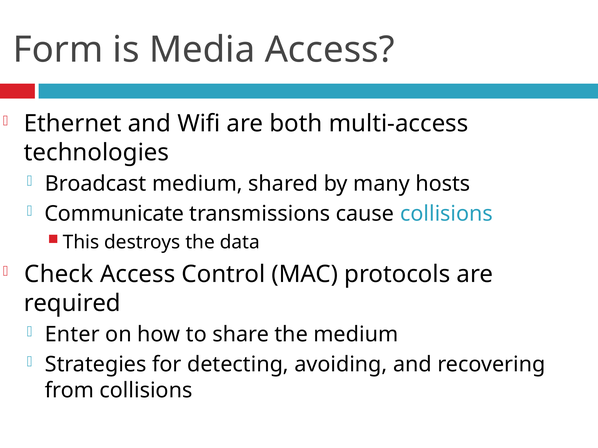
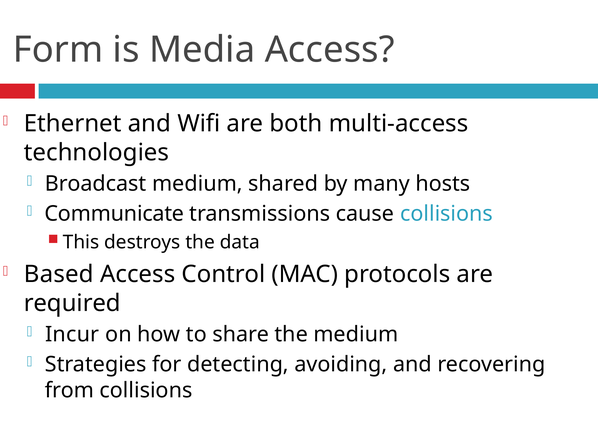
Check: Check -> Based
Enter: Enter -> Incur
